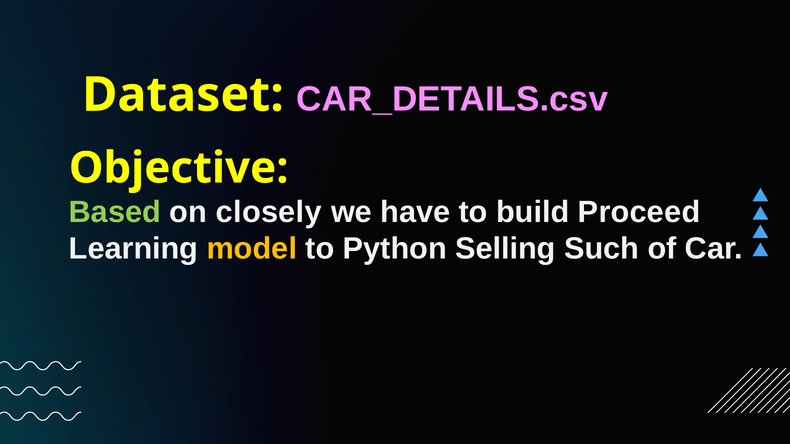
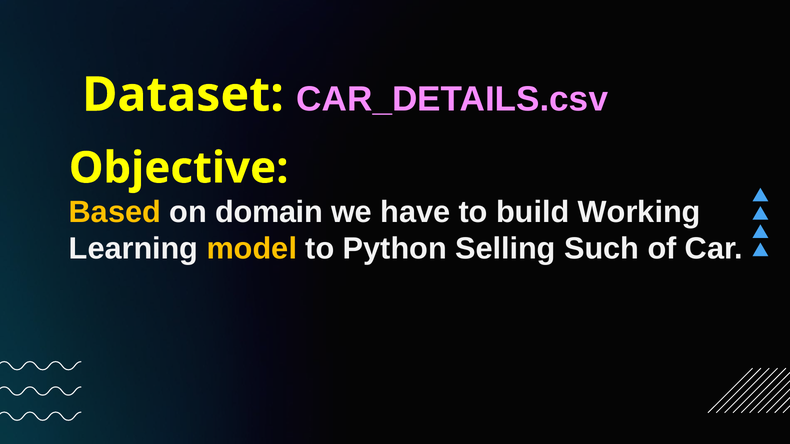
Based colour: light green -> yellow
closely: closely -> domain
Proceed: Proceed -> Working
